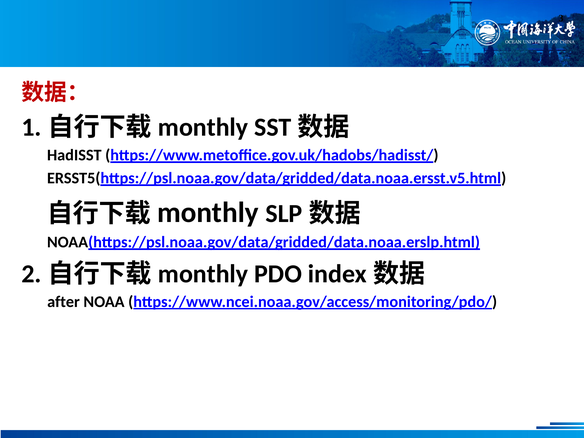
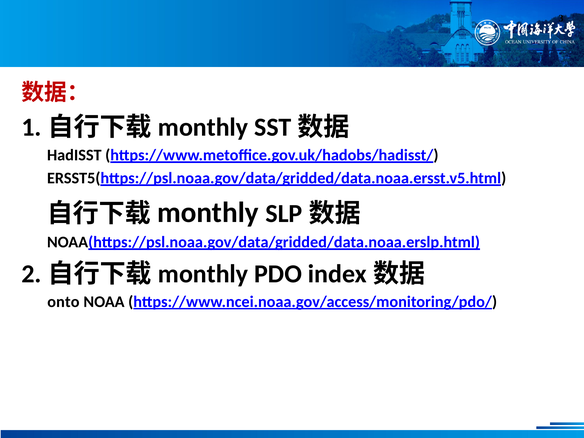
after: after -> onto
